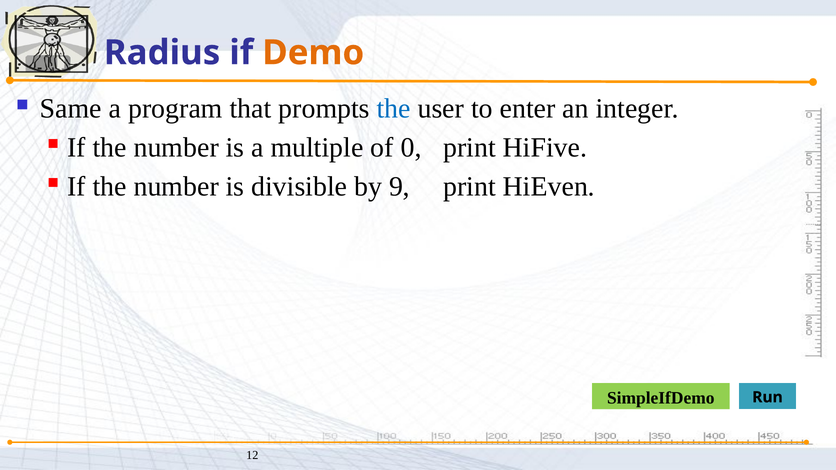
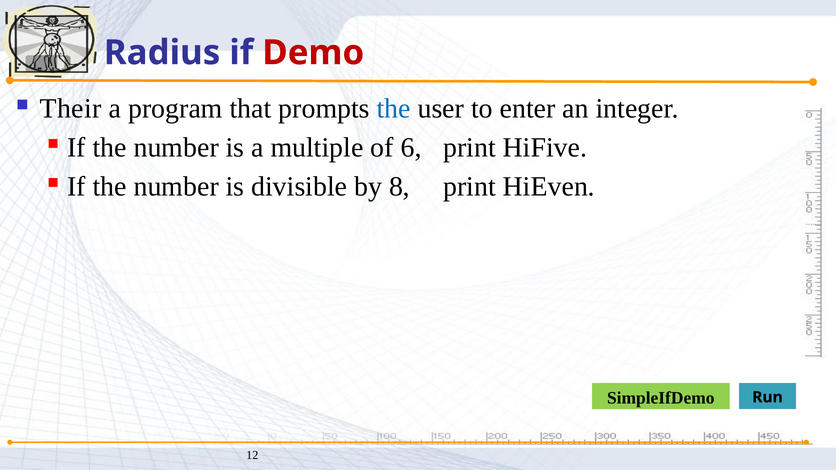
Demo colour: orange -> red
Same: Same -> Their
0: 0 -> 6
9: 9 -> 8
